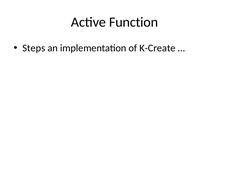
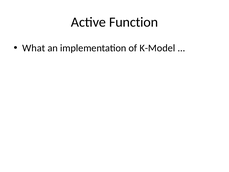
Steps: Steps -> What
K-Create: K-Create -> K-Model
